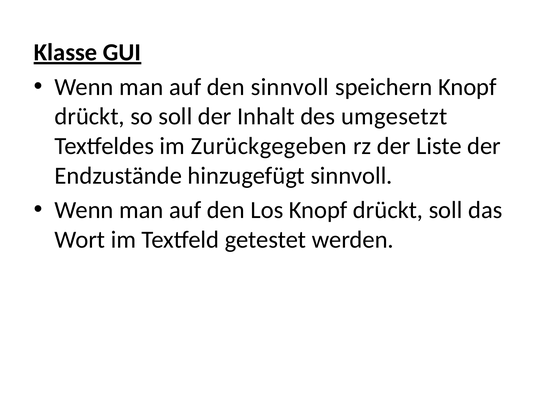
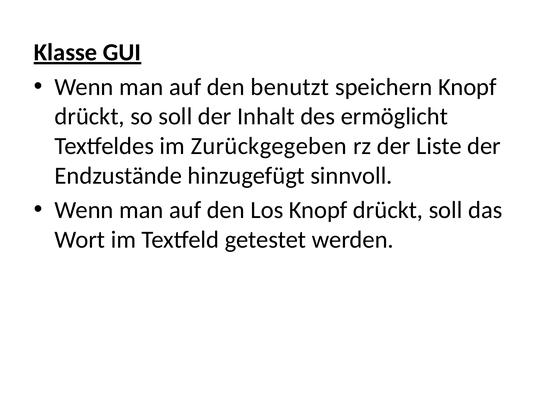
den sinnvoll: sinnvoll -> benutzt
umgesetzt: umgesetzt -> ermöglicht
